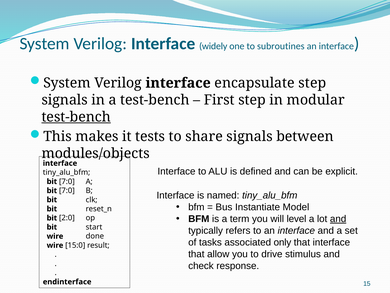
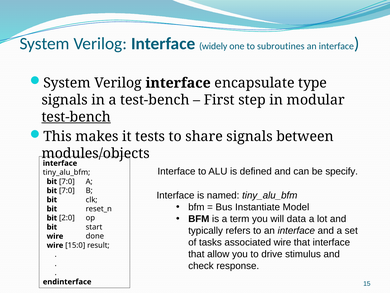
encapsulate step: step -> type
explicit: explicit -> specify
level: level -> data
and at (338, 219) underline: present -> none
associated only: only -> wire
